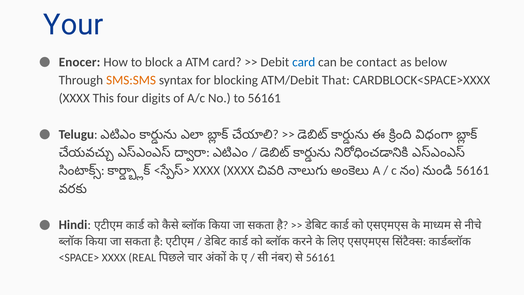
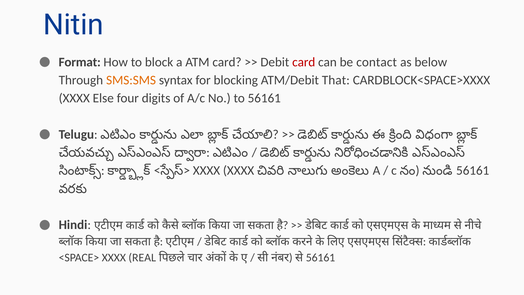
Your: Your -> Nitin
Enocer: Enocer -> Format
card at (304, 62) colour: blue -> red
This: This -> Else
